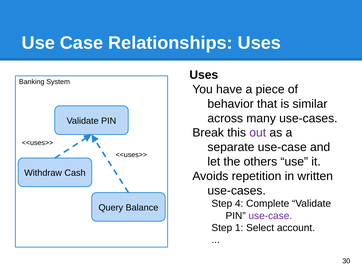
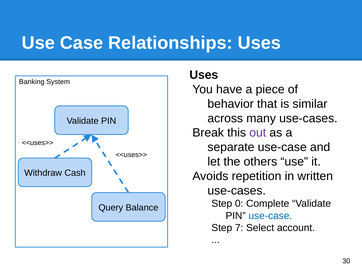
4: 4 -> 0
use-case at (270, 216) colour: purple -> blue
1: 1 -> 7
